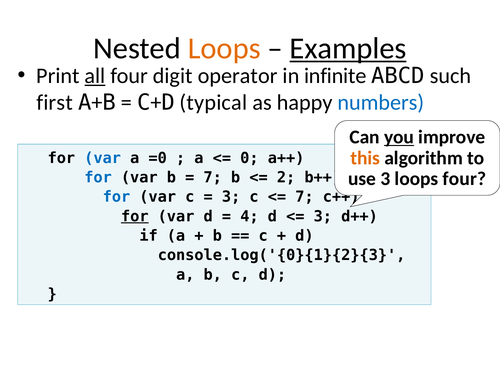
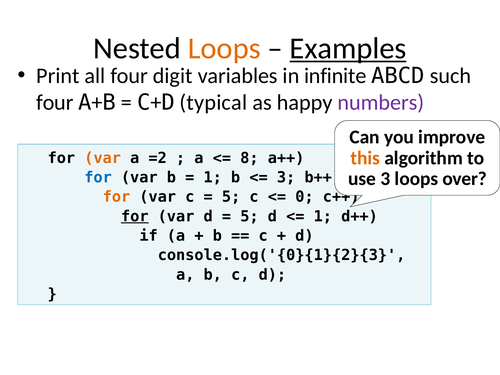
all underline: present -> none
operator: operator -> variables
first at (55, 102): first -> four
numbers colour: blue -> purple
you underline: present -> none
var at (103, 158) colour: blue -> orange
=0: =0 -> =2
0: 0 -> 8
7 at (213, 177): 7 -> 1
2 at (286, 177): 2 -> 3
loops four: four -> over
for at (116, 197) colour: blue -> orange
3 at (231, 197): 3 -> 5
7 at (304, 197): 7 -> 0
4 at (249, 216): 4 -> 5
3 at (323, 216): 3 -> 1
